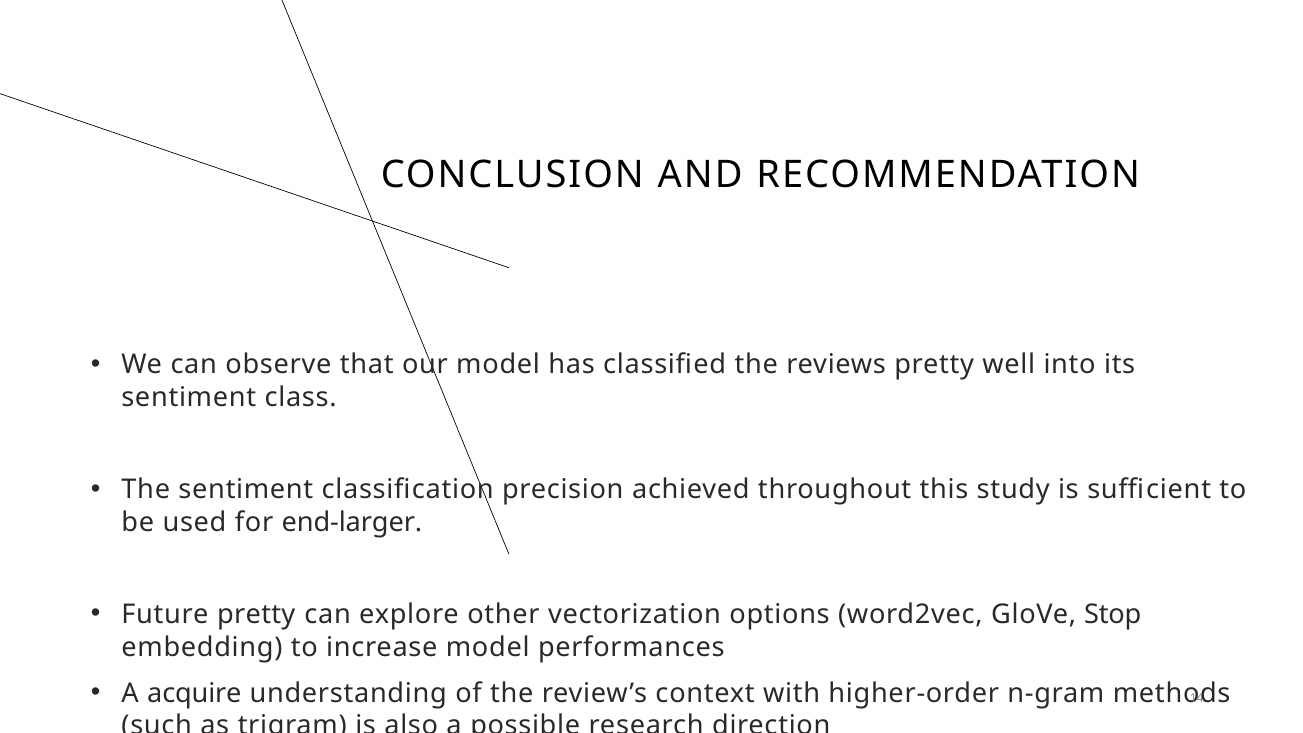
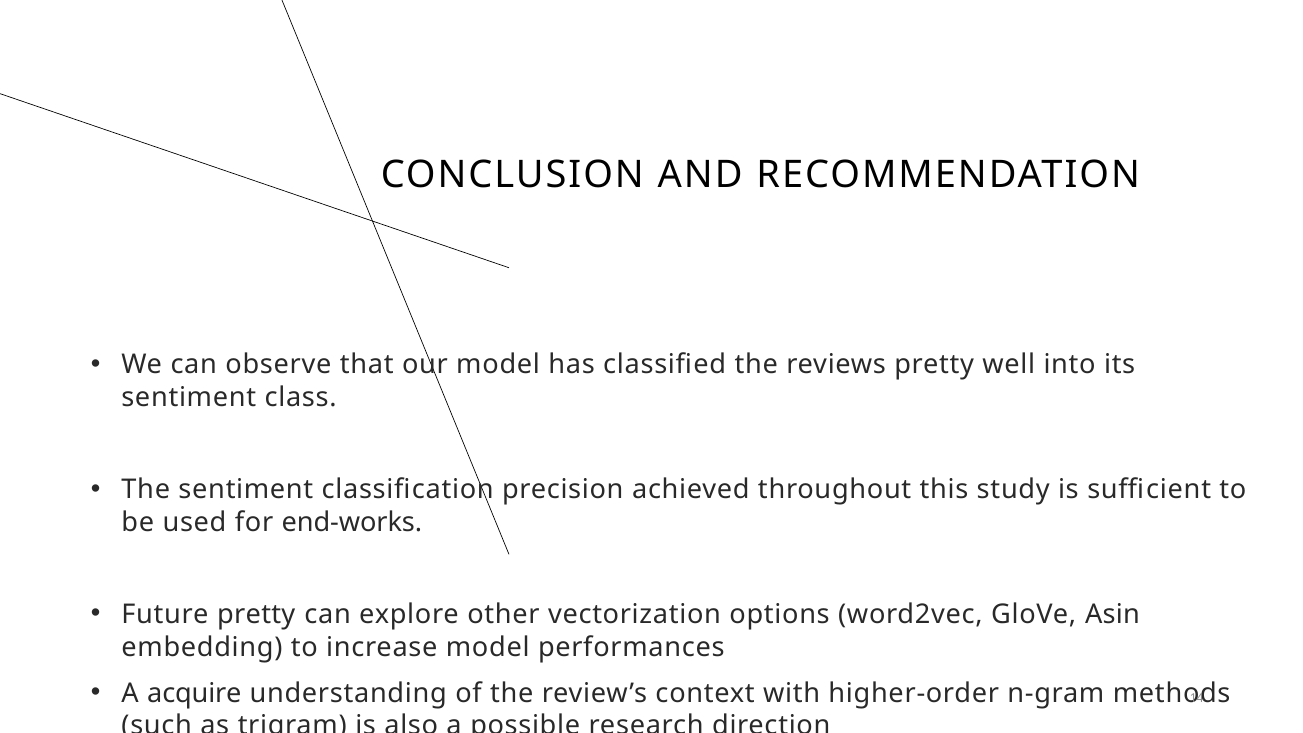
end-larger: end-larger -> end-works
Stop: Stop -> Asin
